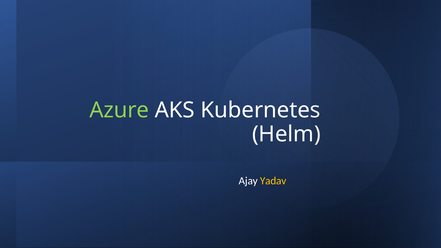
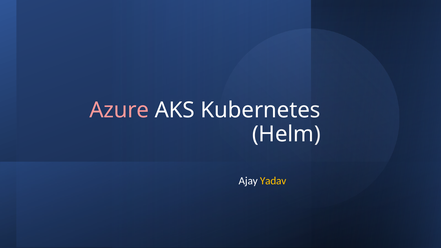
Azure colour: light green -> pink
